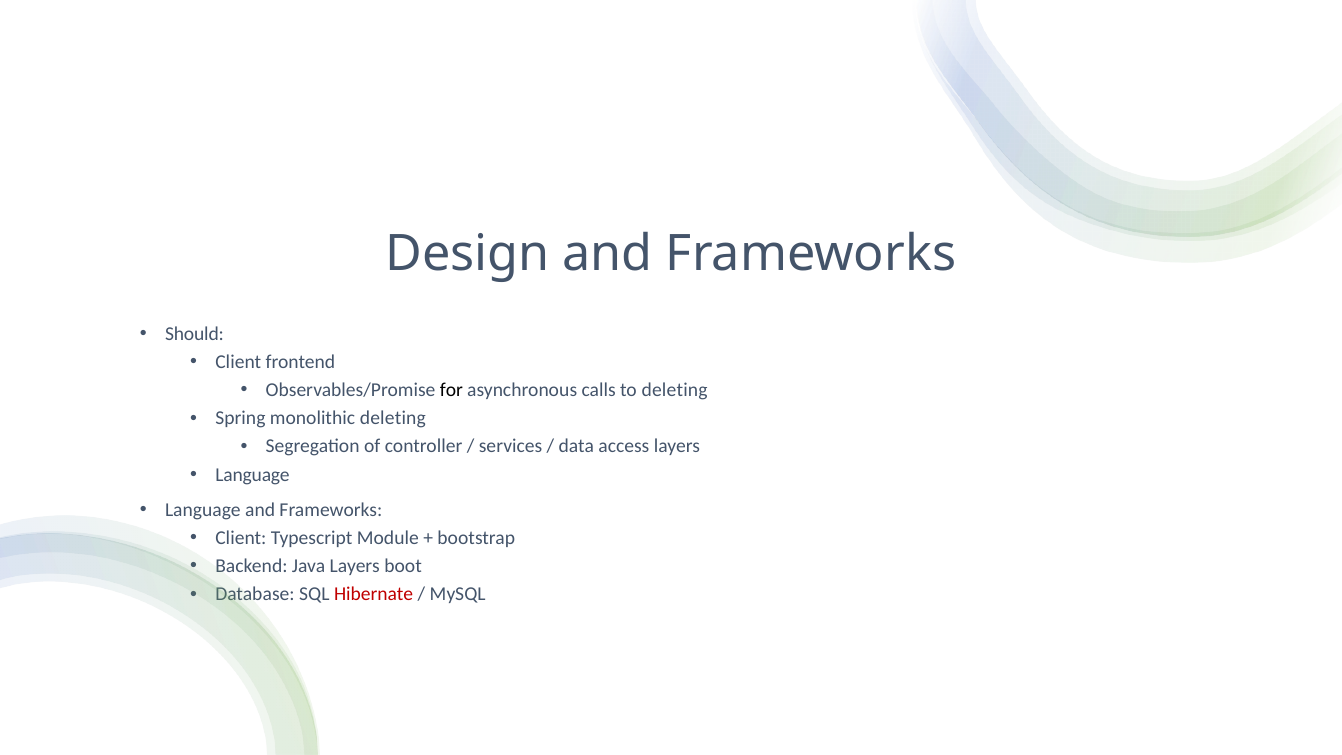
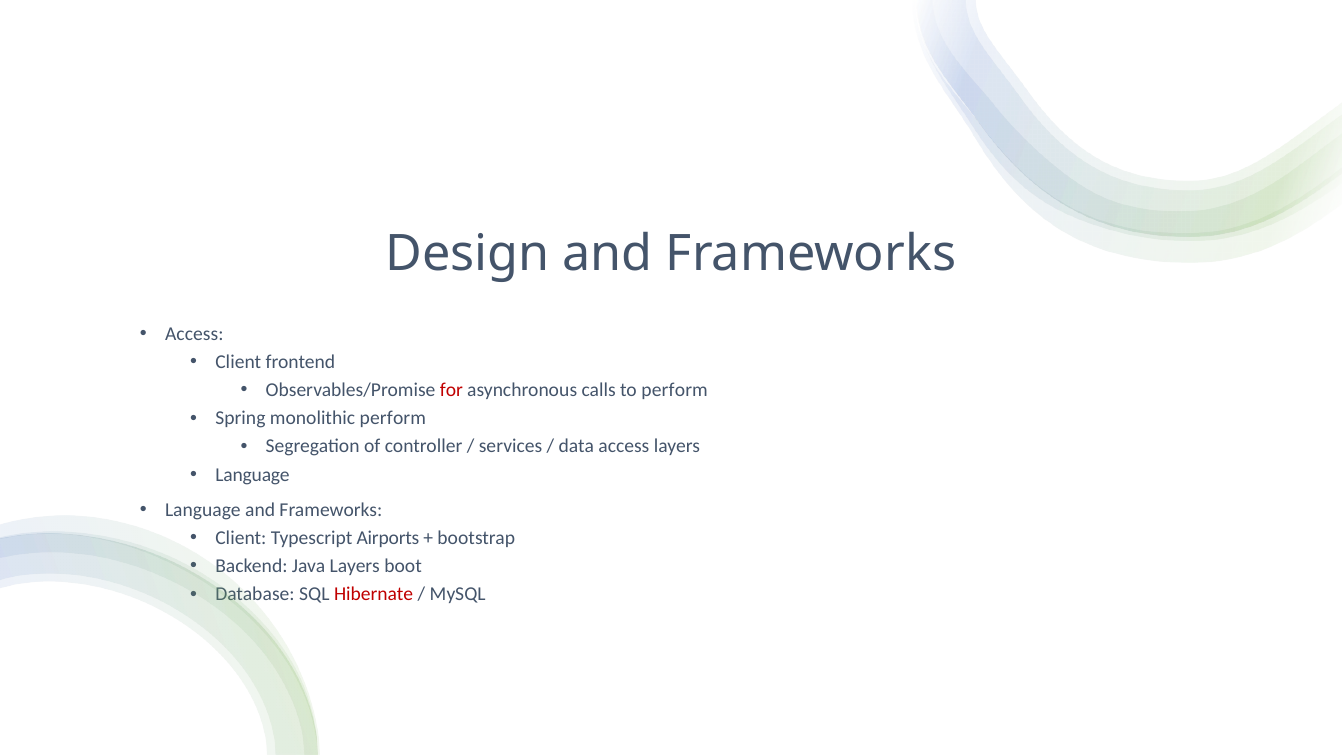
Should at (194, 334): Should -> Access
for colour: black -> red
to deleting: deleting -> perform
monolithic deleting: deleting -> perform
Module: Module -> Airports
